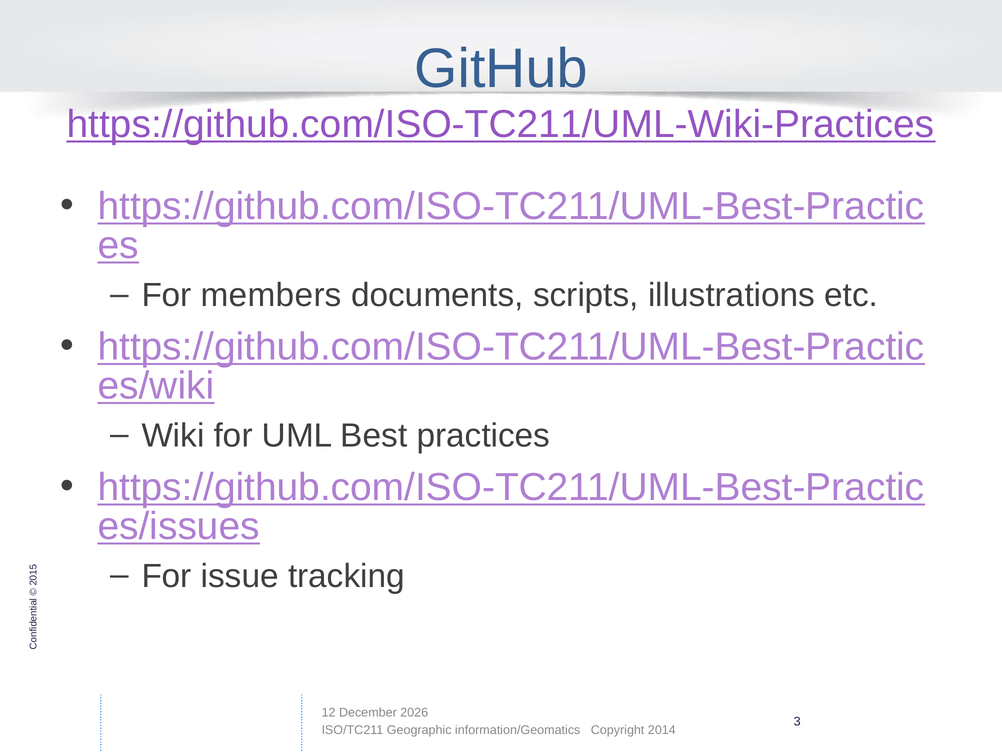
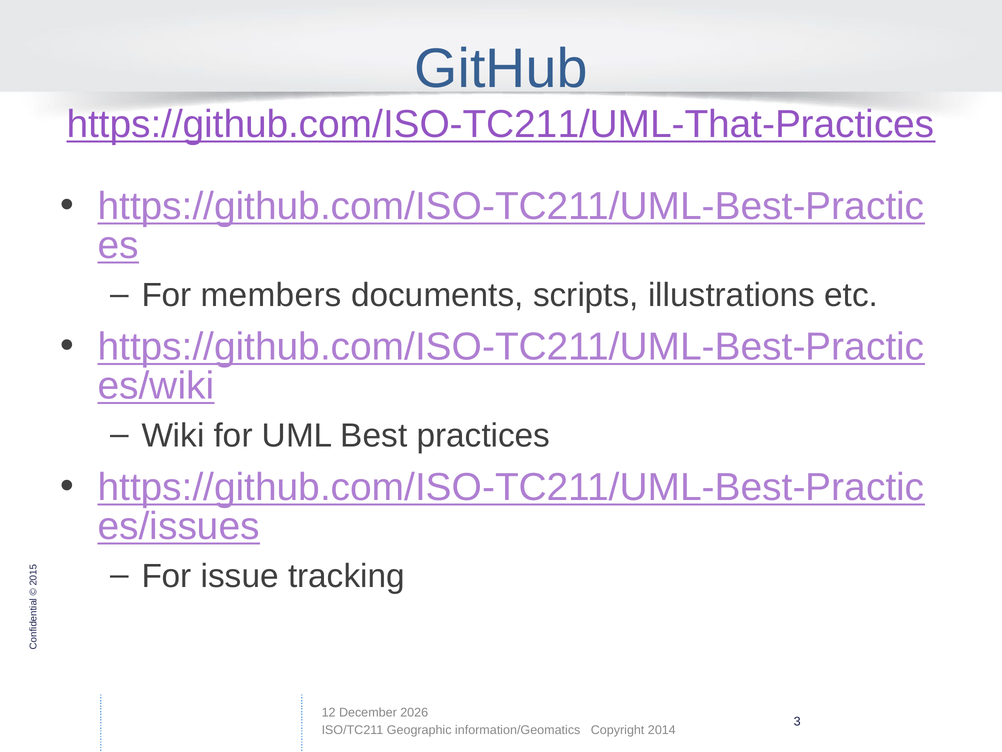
https://github.com/ISO-TC211/UML-Wiki-Practices: https://github.com/ISO-TC211/UML-Wiki-Practices -> https://github.com/ISO-TC211/UML-That-Practices
